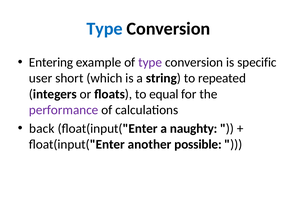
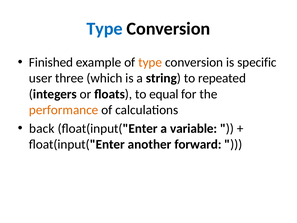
Entering: Entering -> Finished
type at (150, 62) colour: purple -> orange
short: short -> three
performance colour: purple -> orange
naughty: naughty -> variable
possible: possible -> forward
